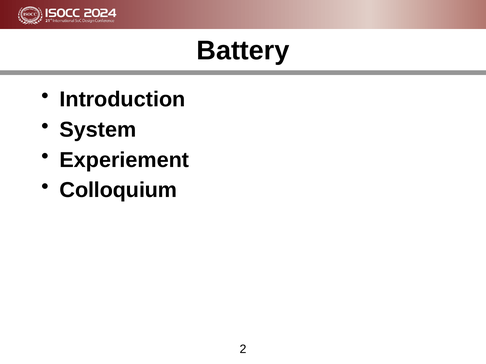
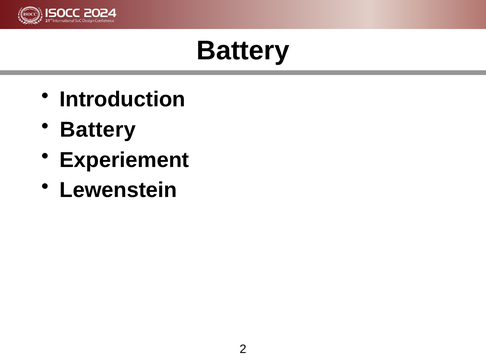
System at (98, 130): System -> Battery
Colloquium: Colloquium -> Lewenstein
